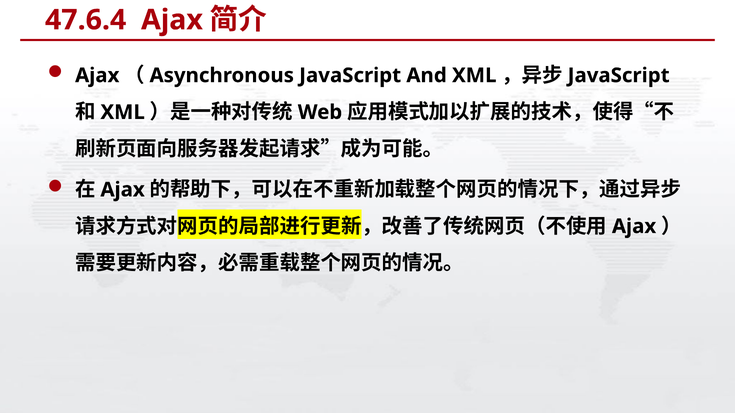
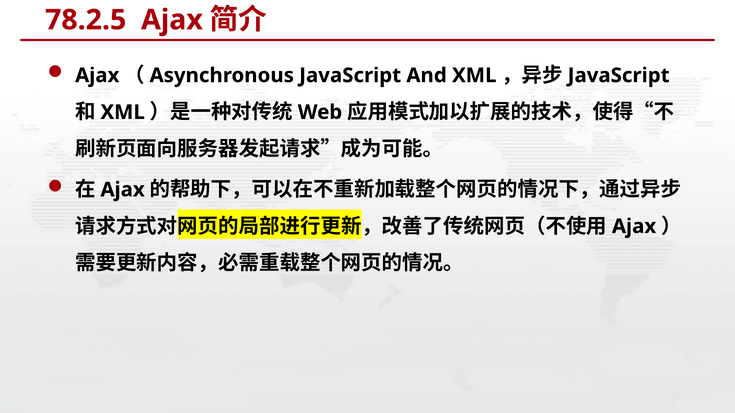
47.6.4: 47.6.4 -> 78.2.5
